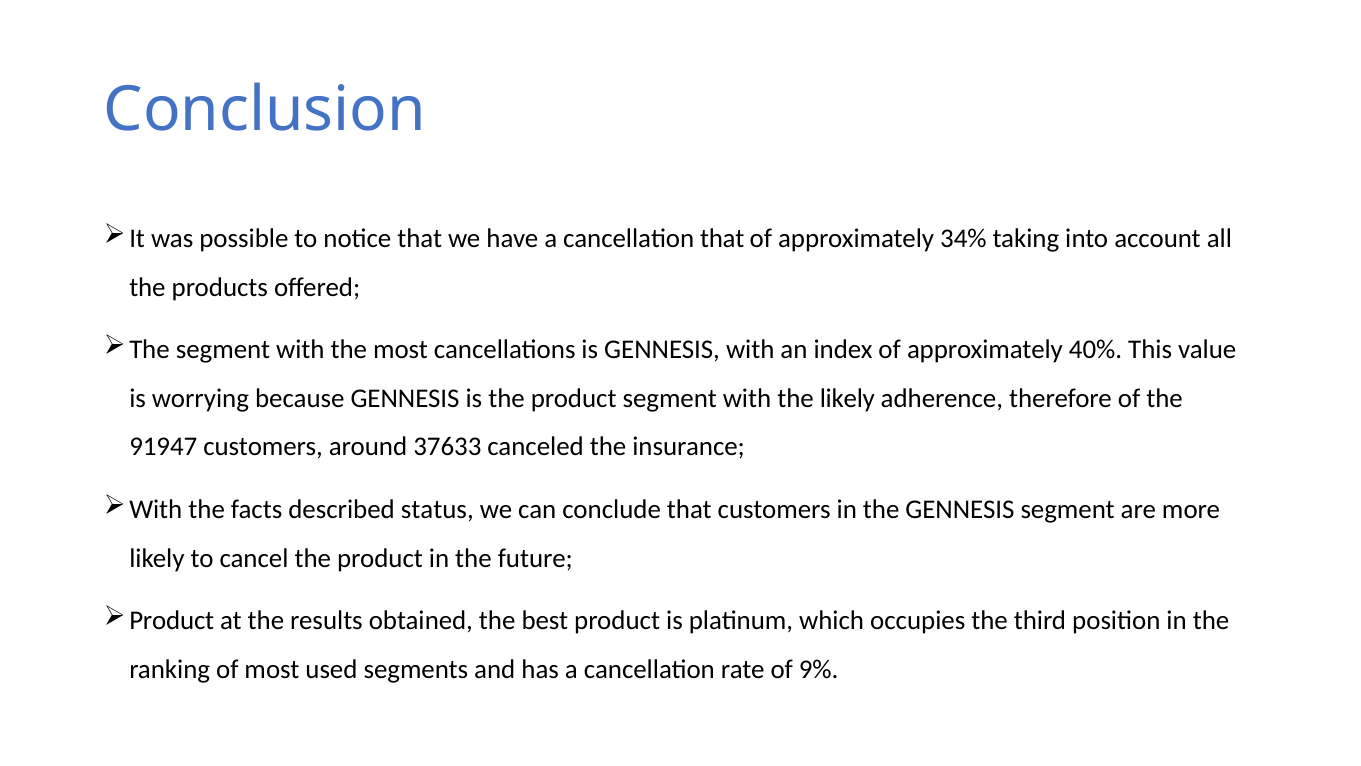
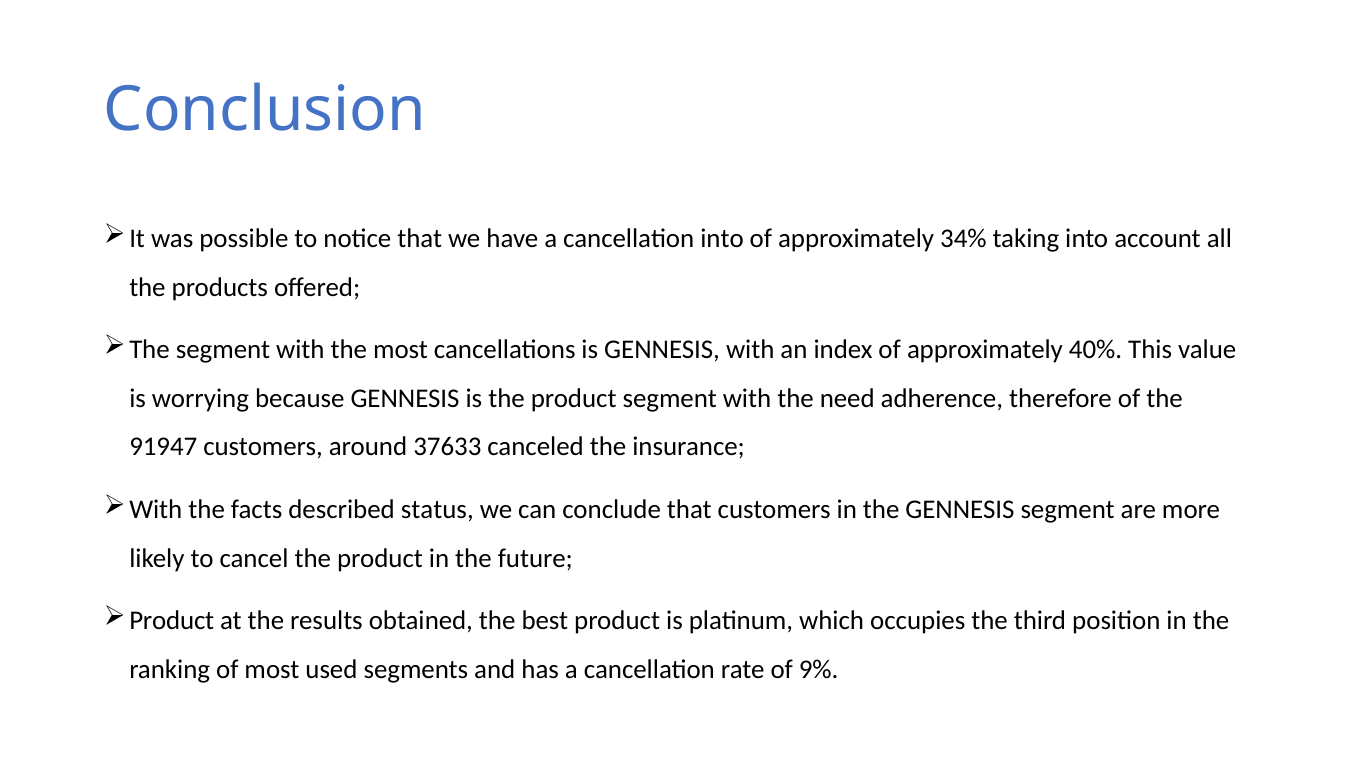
cancellation that: that -> into
the likely: likely -> need
